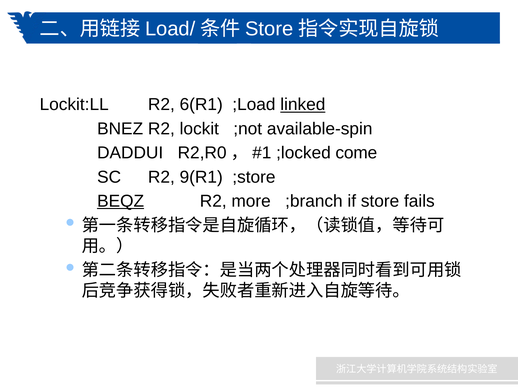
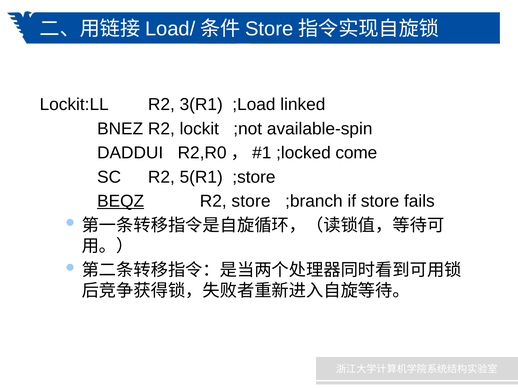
6(R1: 6(R1 -> 3(R1
linked underline: present -> none
9(R1: 9(R1 -> 5(R1
R2 more: more -> store
